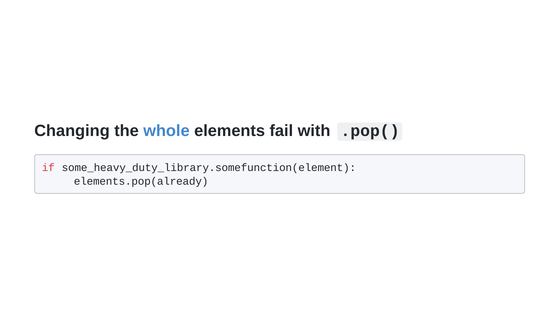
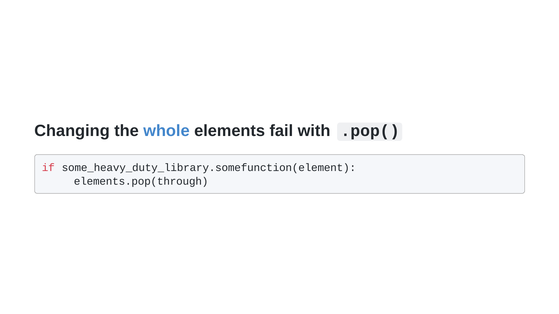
elements.pop(already: elements.pop(already -> elements.pop(through
